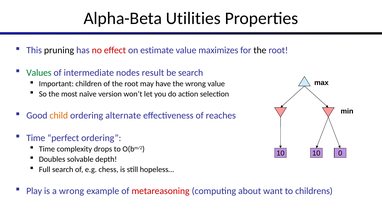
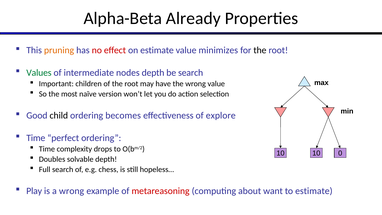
Utilities: Utilities -> Already
pruning colour: black -> orange
maximizes: maximizes -> minimizes
nodes result: result -> depth
child colour: orange -> black
alternate: alternate -> becomes
reaches: reaches -> explore
to childrens: childrens -> estimate
